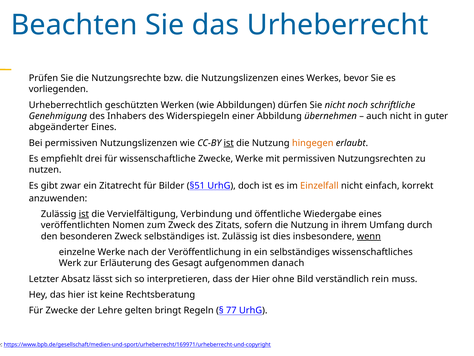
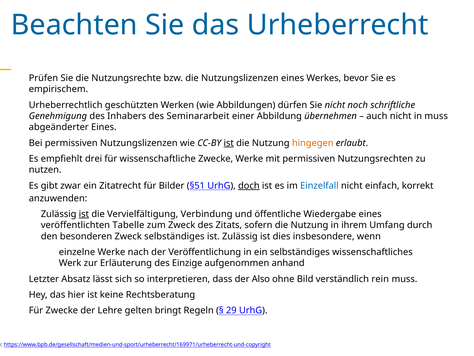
vorliegenden: vorliegenden -> empirischem
Widerspiegeln: Widerspiegeln -> Seminararbeit
in guter: guter -> muss
doch underline: none -> present
Einzelfall colour: orange -> blue
Nomen: Nomen -> Tabelle
wenn underline: present -> none
Gesagt: Gesagt -> Einzige
danach: danach -> anhand
der Hier: Hier -> Also
77: 77 -> 29
